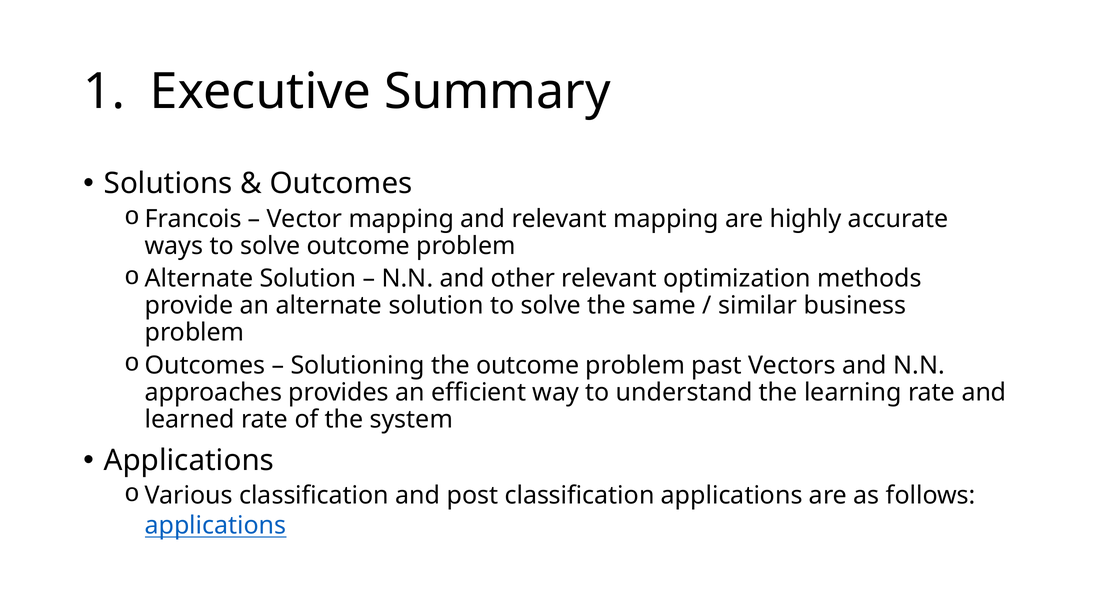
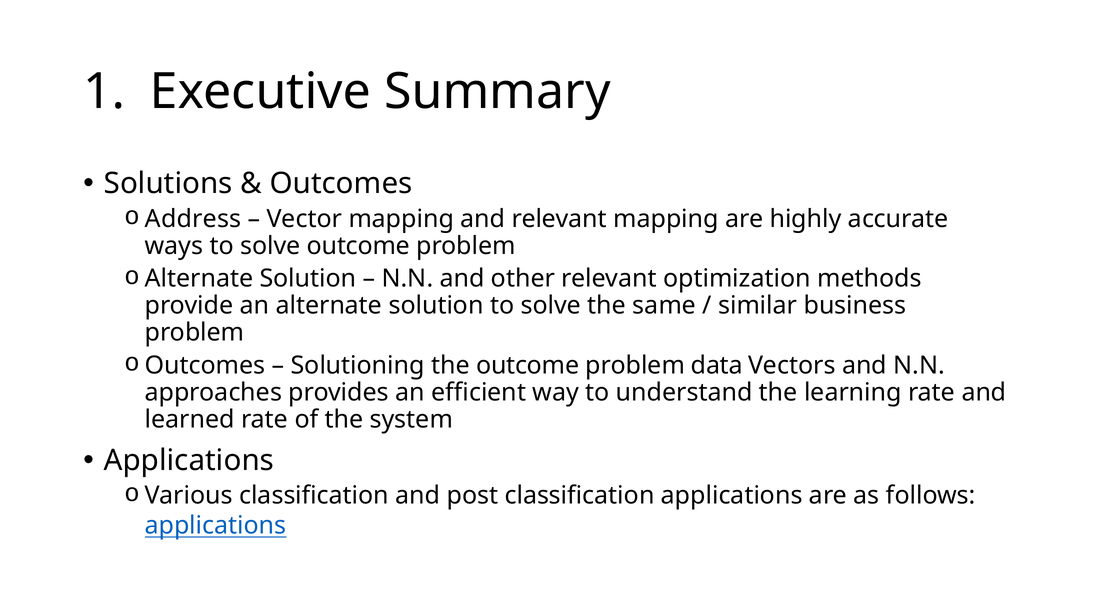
Francois: Francois -> Address
past: past -> data
